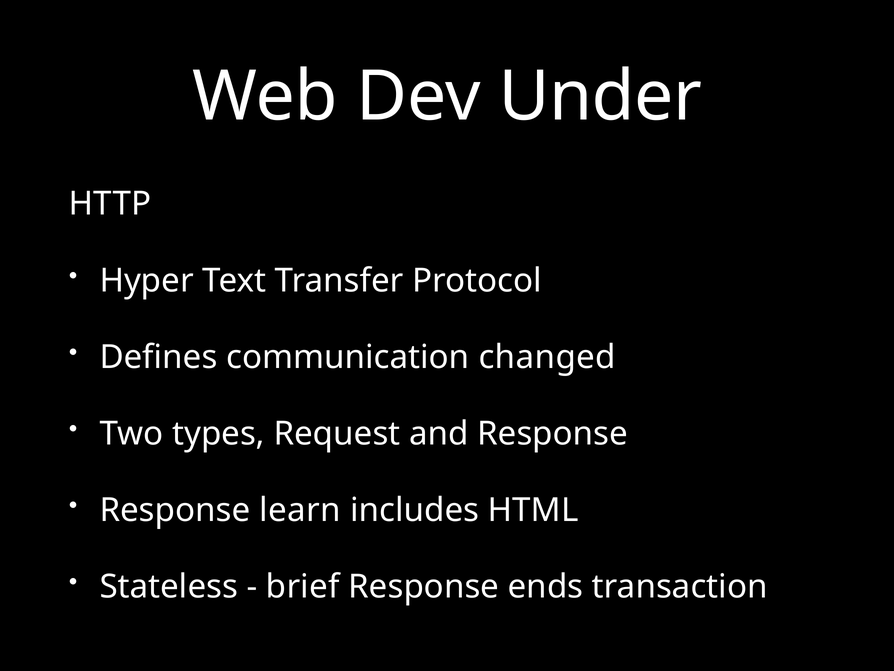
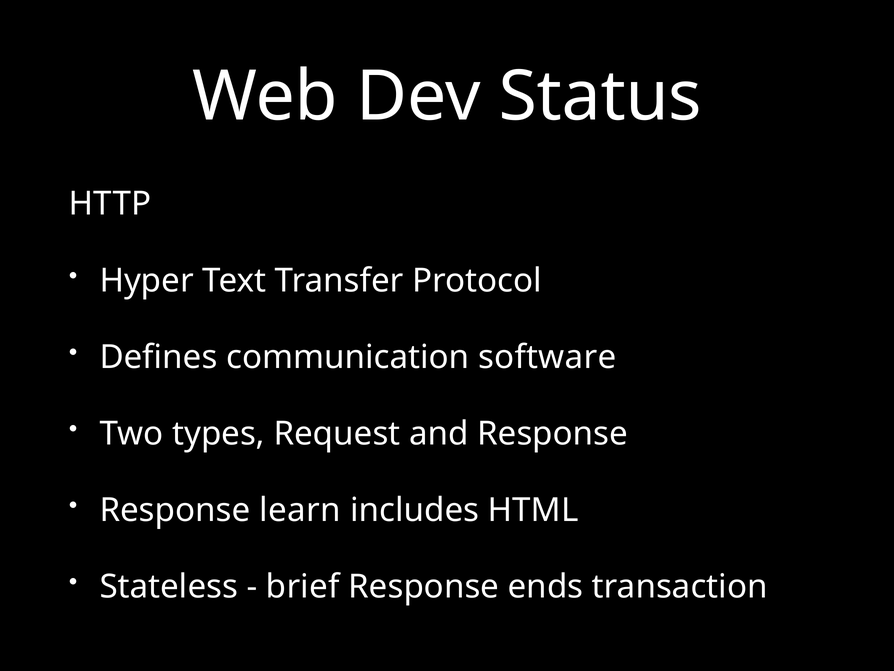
Under: Under -> Status
changed: changed -> software
